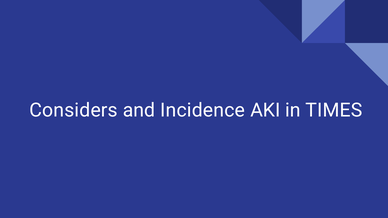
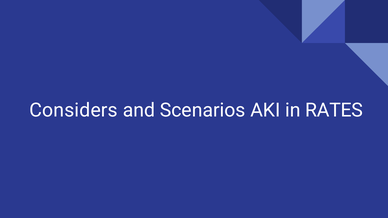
Incidence: Incidence -> Scenarios
TIMES: TIMES -> RATES
